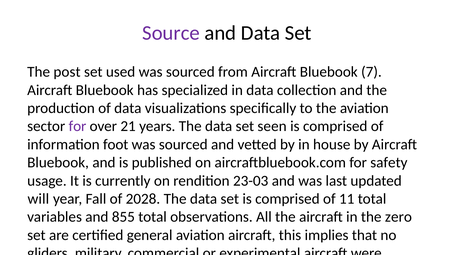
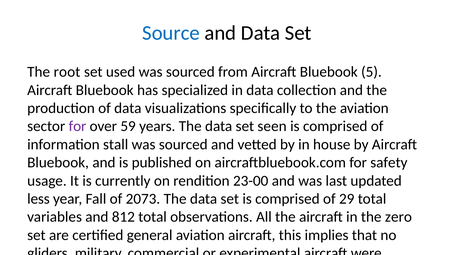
Source colour: purple -> blue
post: post -> root
7: 7 -> 5
21: 21 -> 59
foot: foot -> stall
23-03: 23-03 -> 23-00
will: will -> less
2028: 2028 -> 2073
11: 11 -> 29
855: 855 -> 812
